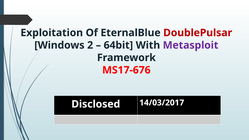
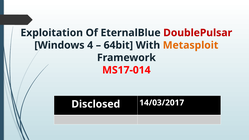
2: 2 -> 4
Metasploit colour: purple -> orange
MS17-676: MS17-676 -> MS17-014
